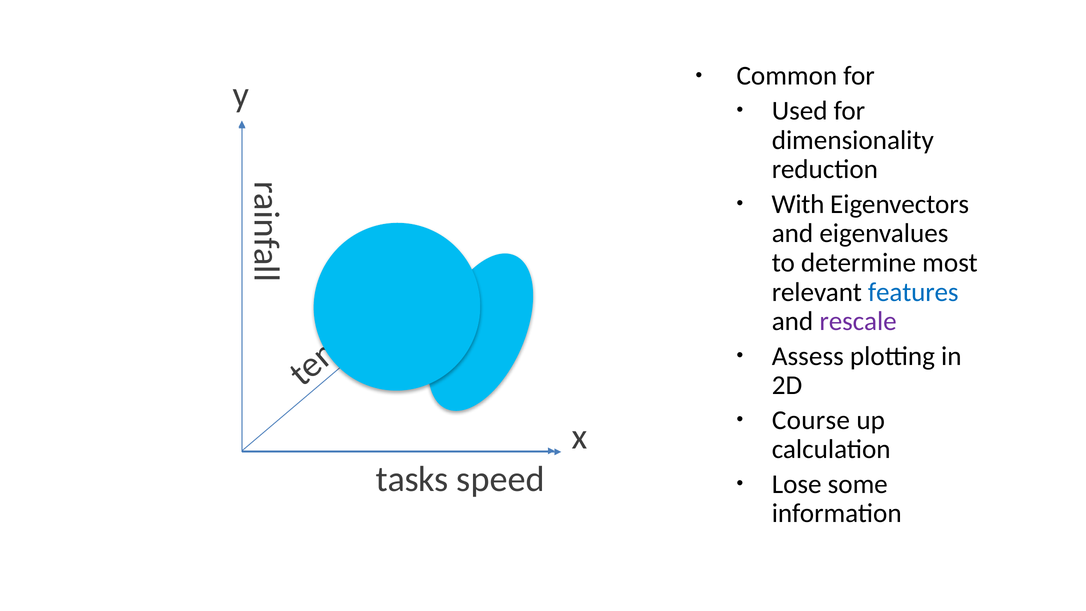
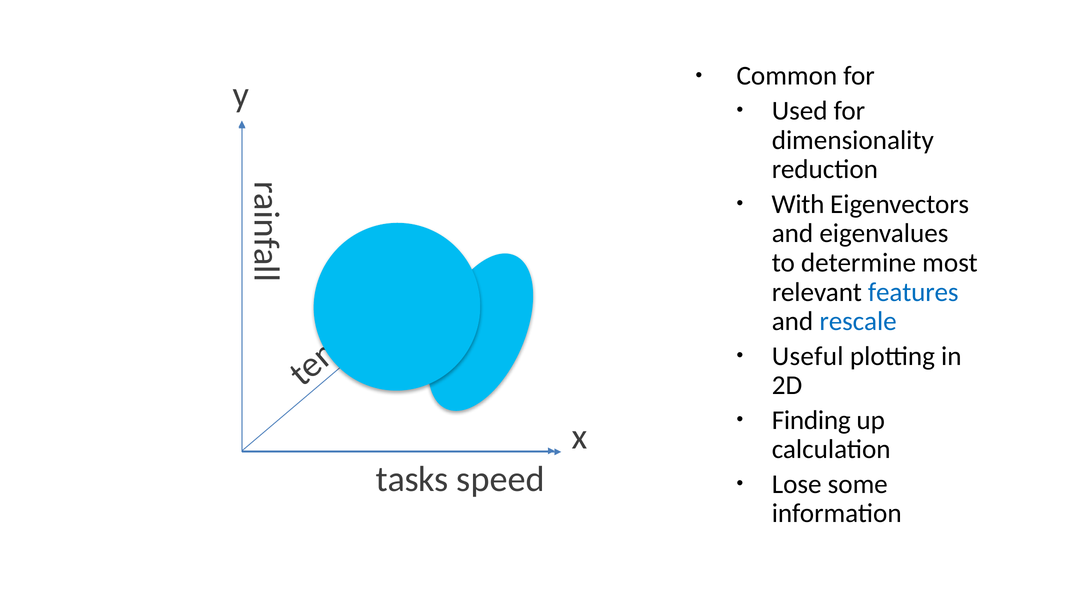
rescale colour: purple -> blue
Assess: Assess -> Useful
Course: Course -> Finding
